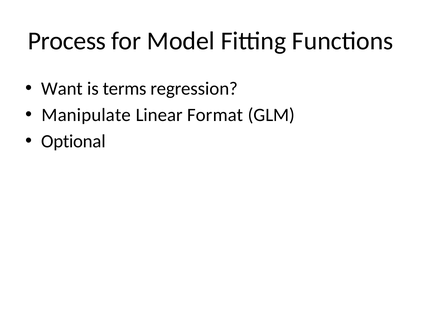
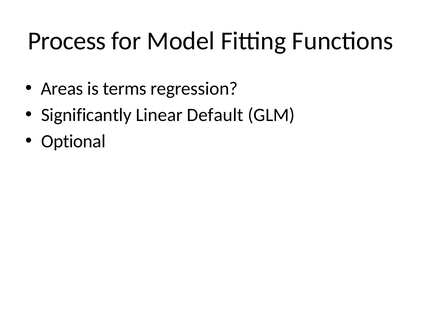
Want: Want -> Areas
Manipulate: Manipulate -> Significantly
Format: Format -> Default
